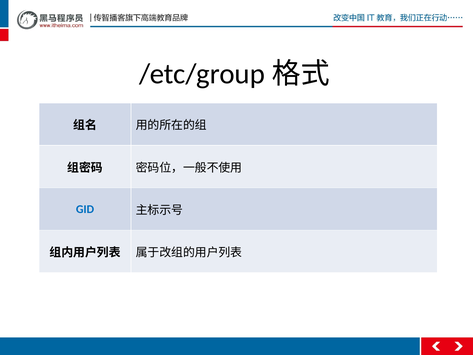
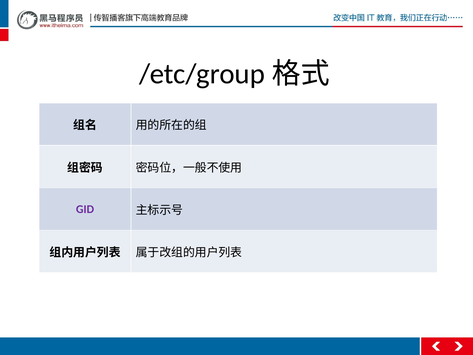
GID colour: blue -> purple
